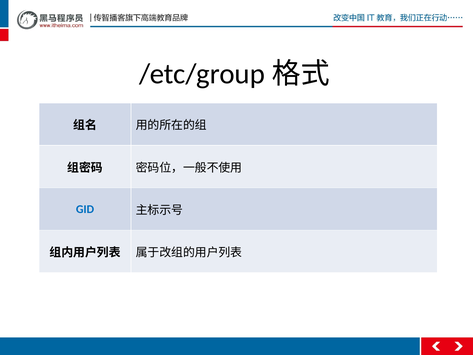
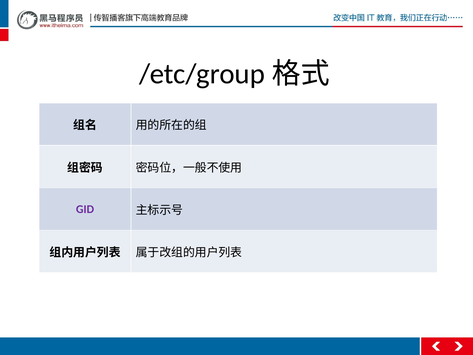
GID colour: blue -> purple
